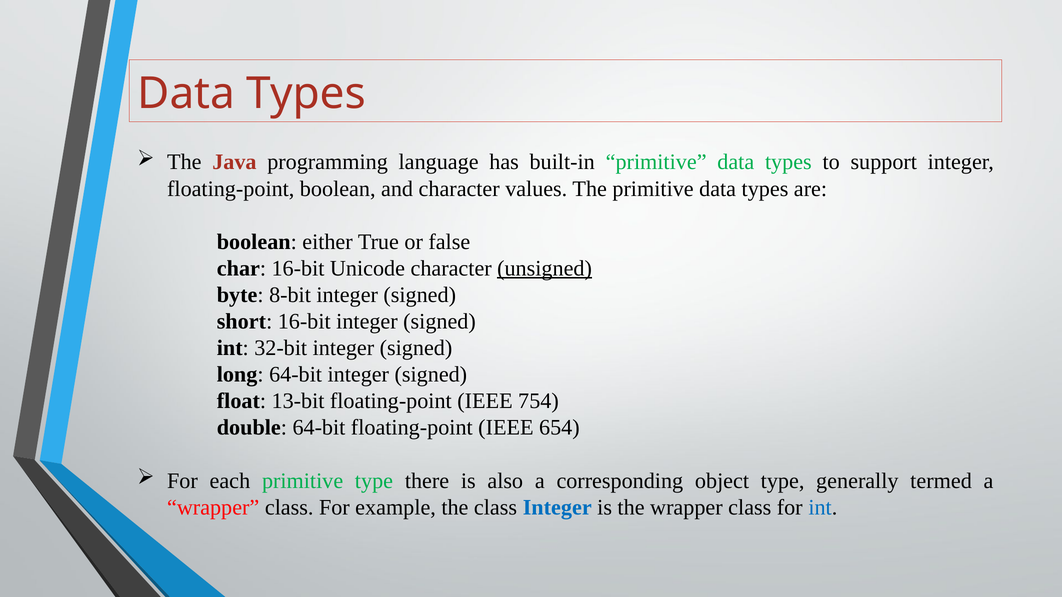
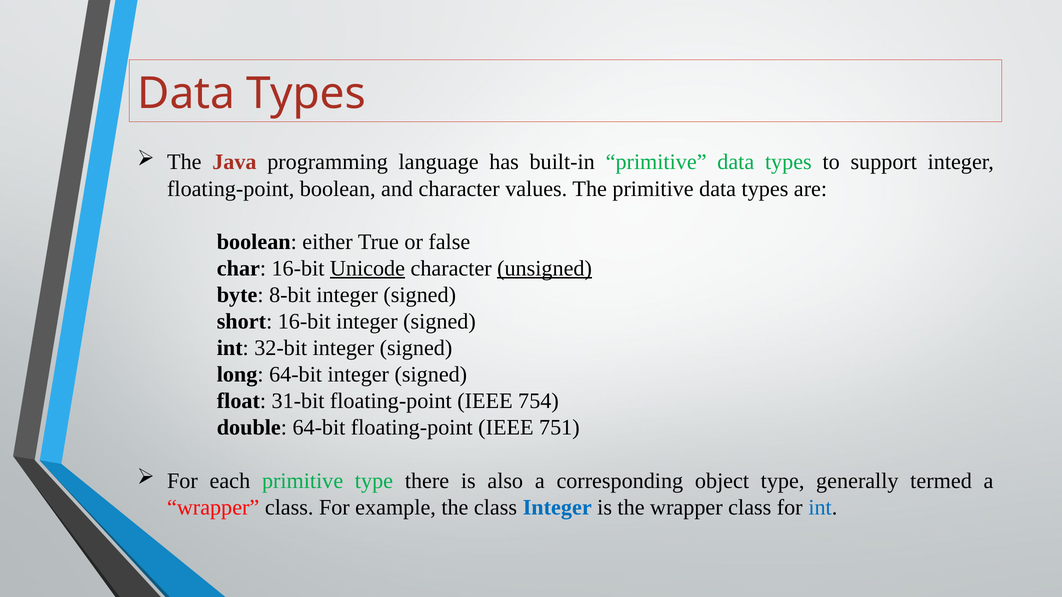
Unicode underline: none -> present
13-bit: 13-bit -> 31-bit
654: 654 -> 751
